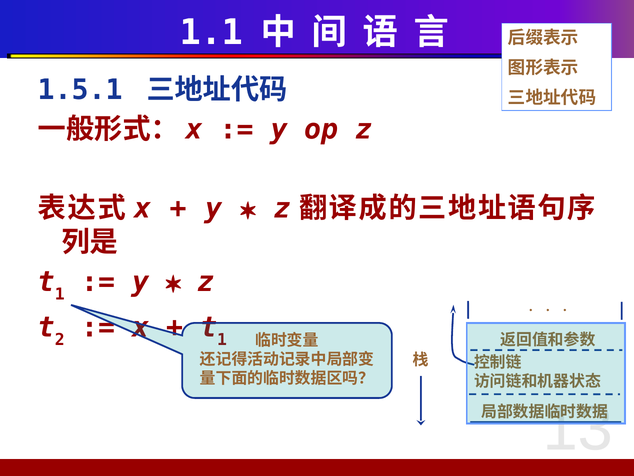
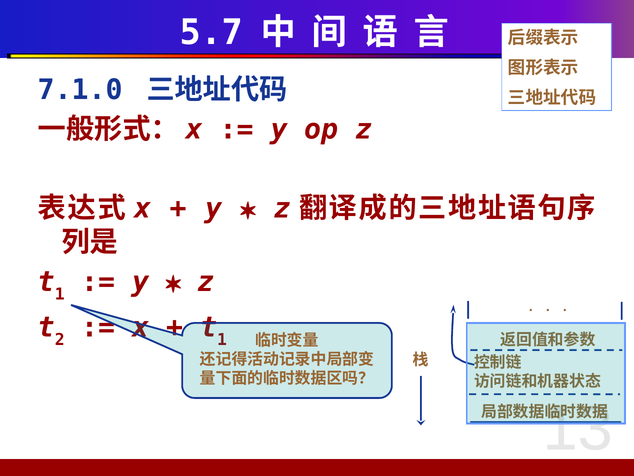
1.1: 1.1 -> 5.7
1.5.1: 1.5.1 -> 7.1.0
